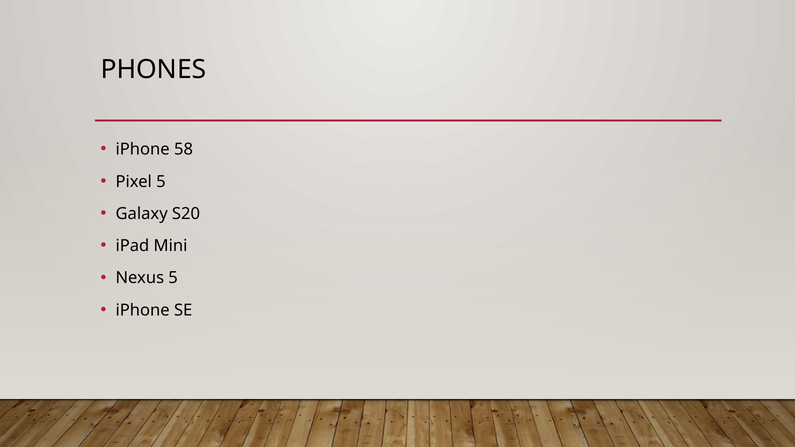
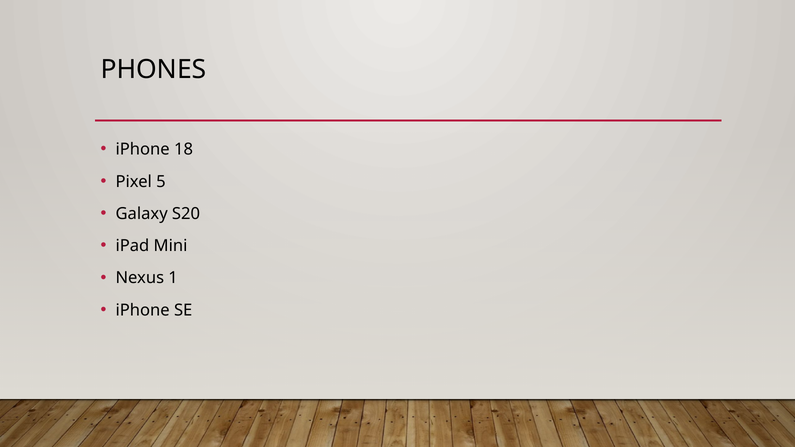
58: 58 -> 18
Nexus 5: 5 -> 1
